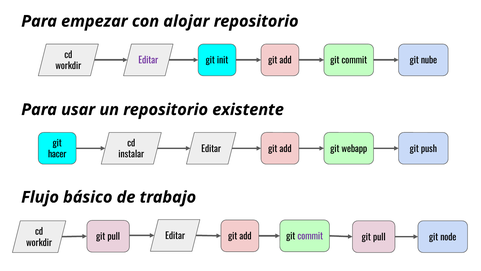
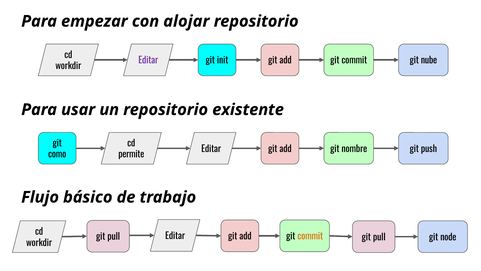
webapp: webapp -> nombre
hacer: hacer -> como
instalar: instalar -> permite
commit at (310, 236) colour: purple -> orange
